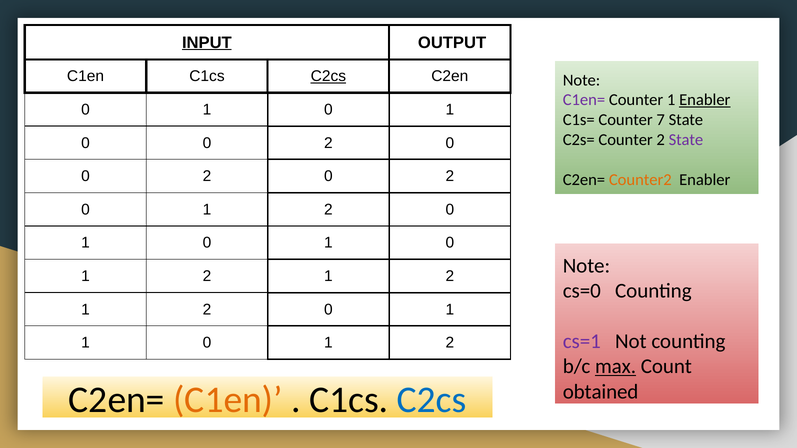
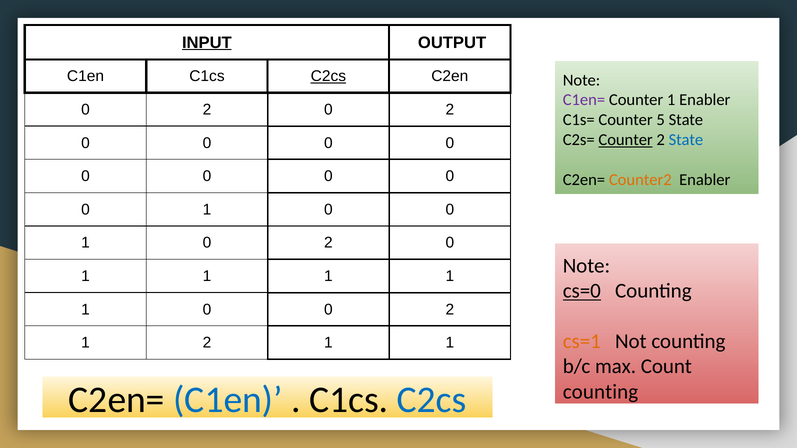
Enabler at (705, 100) underline: present -> none
1 at (207, 110): 1 -> 2
1 at (450, 110): 1 -> 2
7: 7 -> 5
Counter at (626, 140) underline: none -> present
State at (686, 140) colour: purple -> blue
2 at (328, 143): 2 -> 0
2 at (207, 176): 2 -> 0
2 at (450, 176): 2 -> 0
2 at (328, 210): 2 -> 0
1 at (328, 243): 1 -> 2
2 at (207, 276): 2 -> 1
2 at (450, 276): 2 -> 1
cs=0 underline: none -> present
2 at (207, 310): 2 -> 0
1 at (450, 310): 1 -> 2
cs=1 colour: purple -> orange
0 at (207, 343): 0 -> 2
2 at (450, 343): 2 -> 1
max underline: present -> none
obtained at (601, 392): obtained -> counting
C1en at (228, 400) colour: orange -> blue
